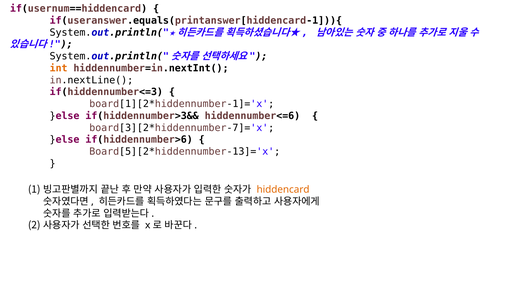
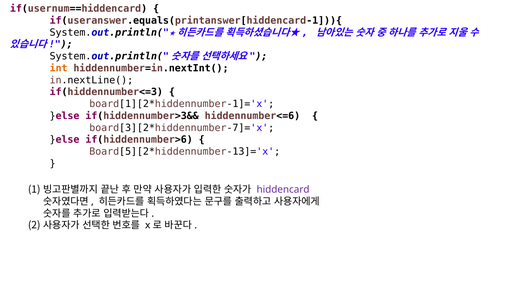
hiddencard colour: orange -> purple
